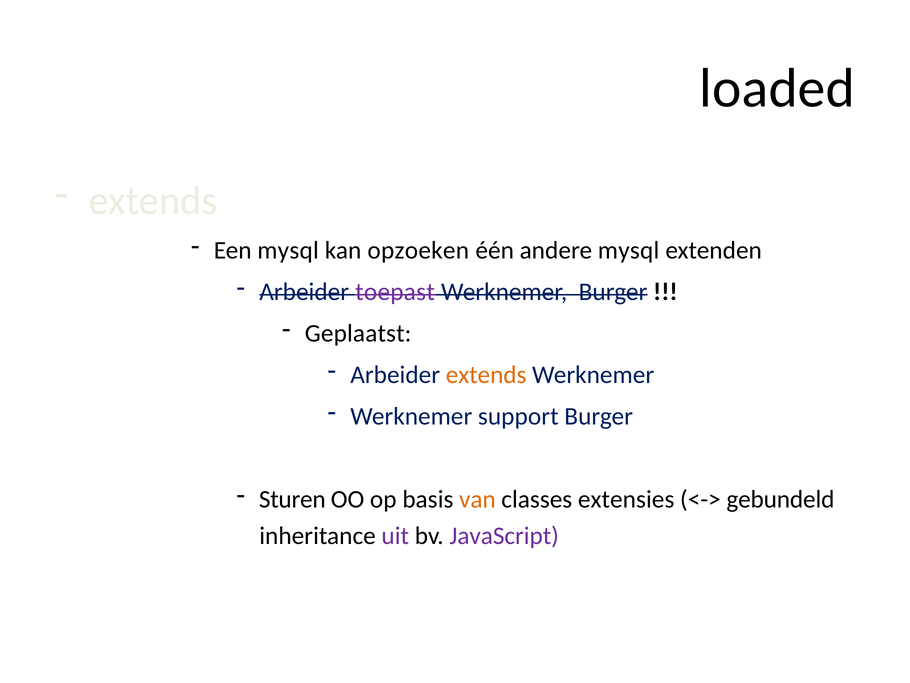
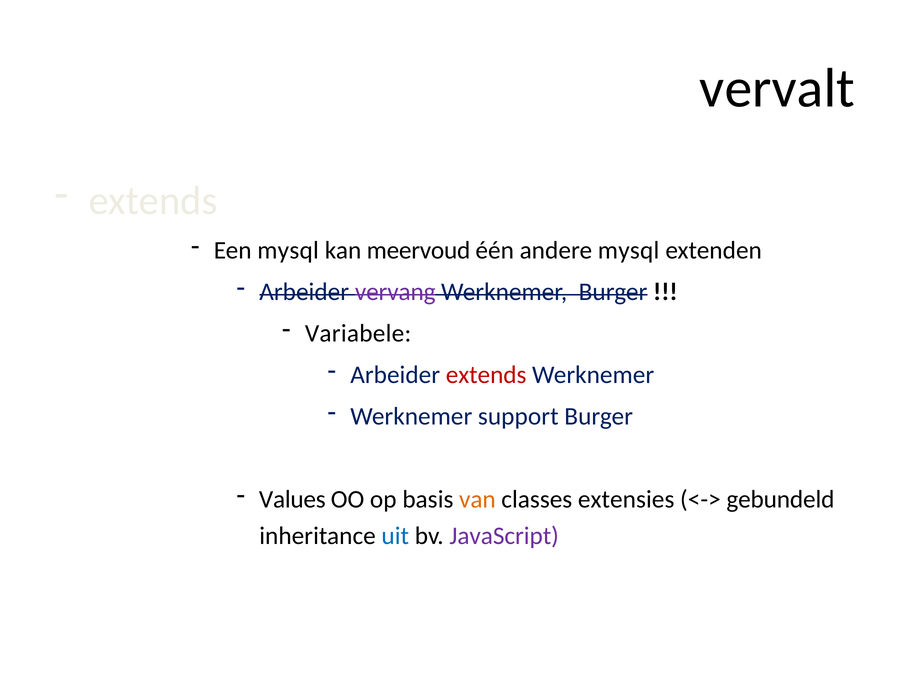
loaded: loaded -> vervalt
opzoeken: opzoeken -> meervoud
toepast: toepast -> vervang
Geplaatst: Geplaatst -> Variabele
extends at (486, 375) colour: orange -> red
Sturen: Sturen -> Values
uit colour: purple -> blue
